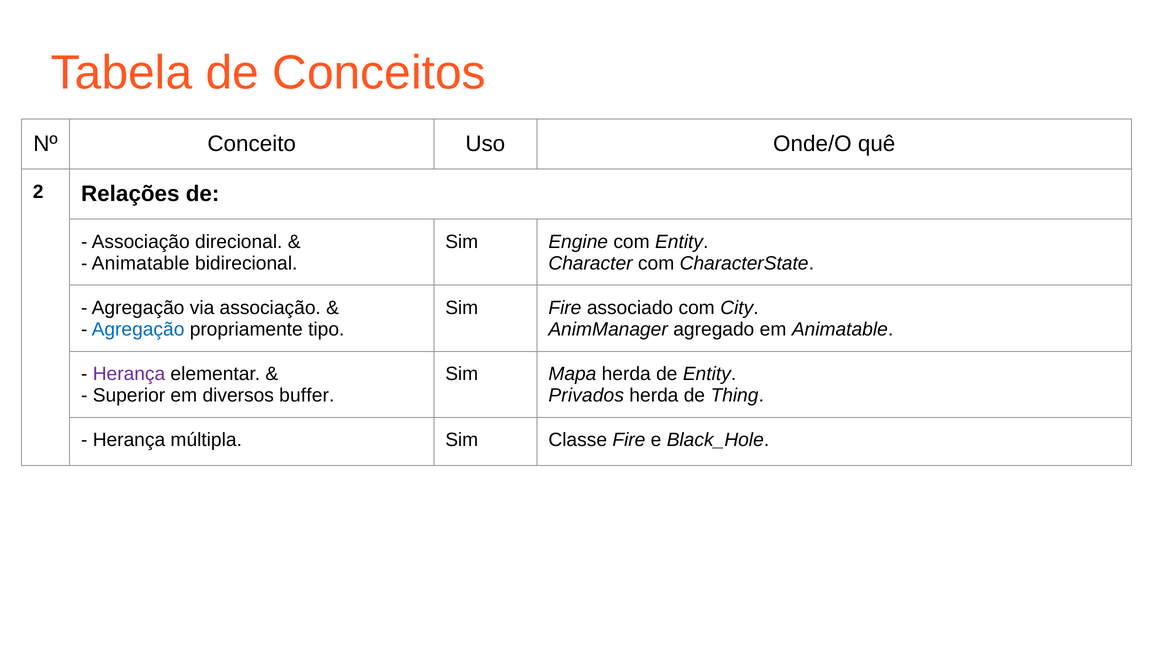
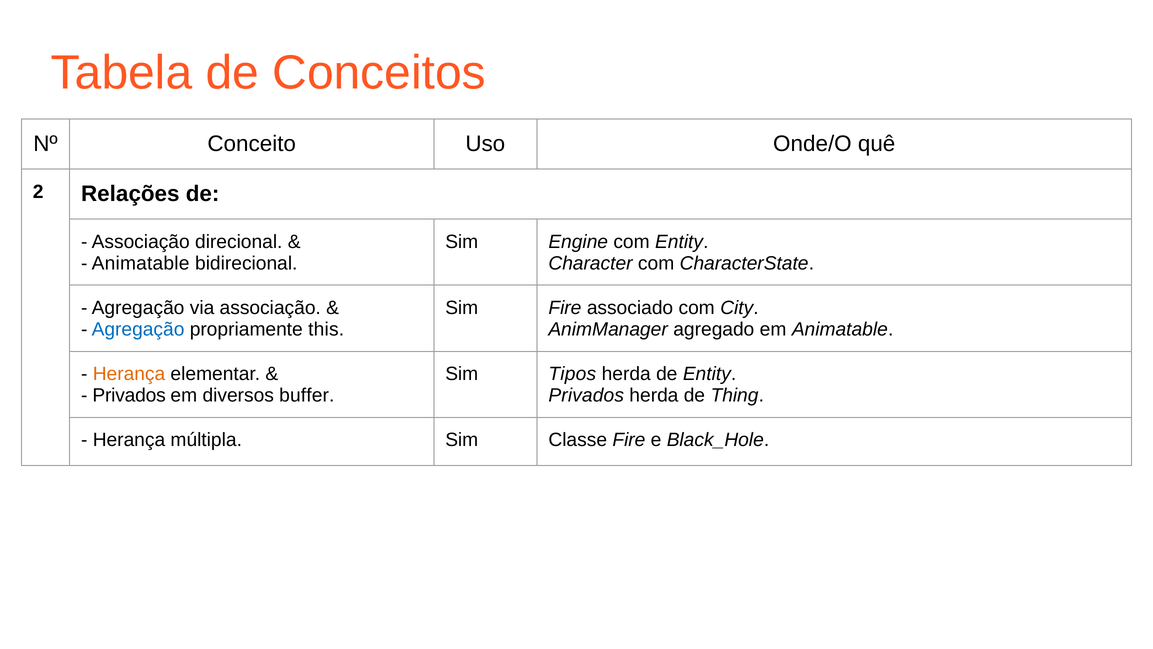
tipo: tipo -> this
Herança at (129, 374) colour: purple -> orange
Mapa: Mapa -> Tipos
Superior at (129, 395): Superior -> Privados
